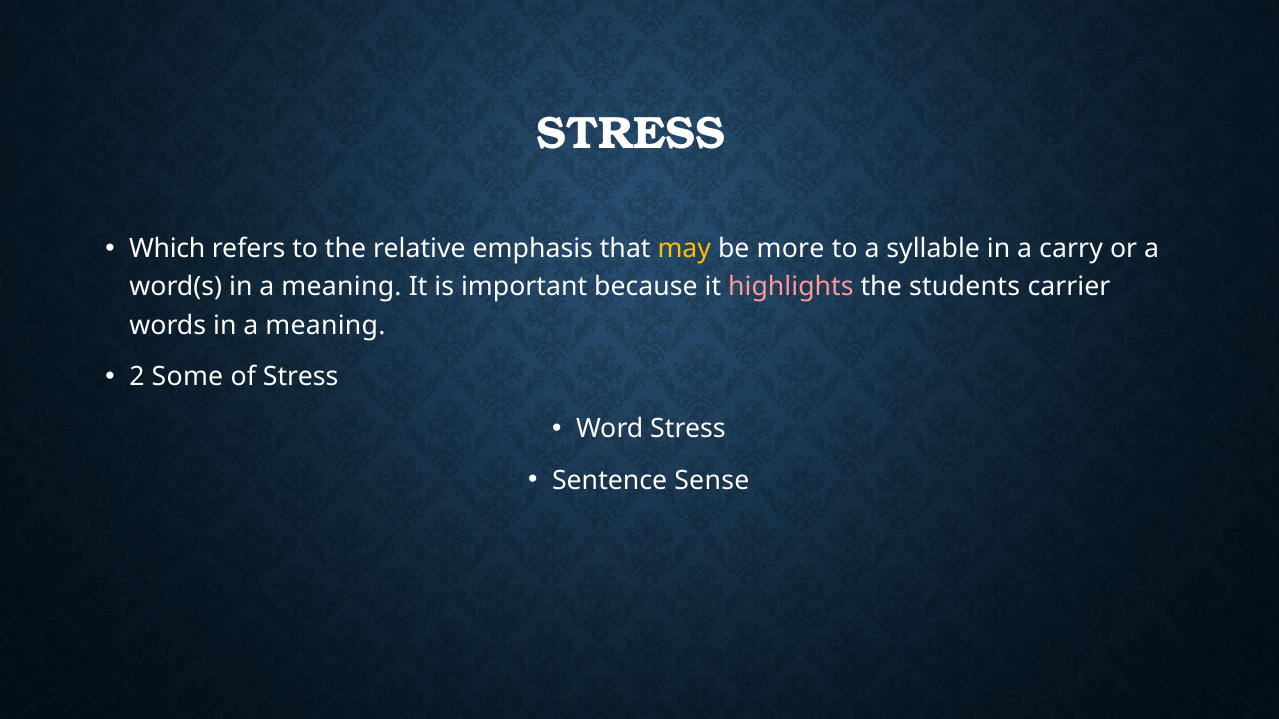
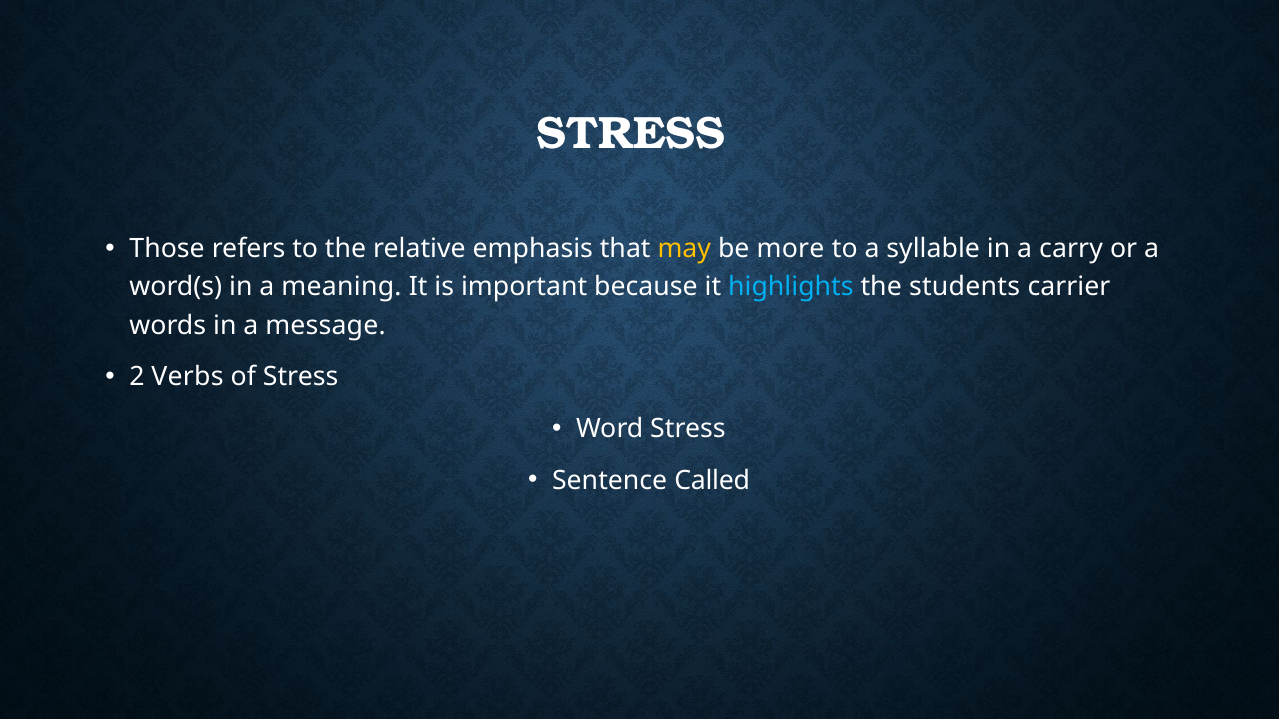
Which: Which -> Those
highlights colour: pink -> light blue
words in a meaning: meaning -> message
Some: Some -> Verbs
Sense: Sense -> Called
